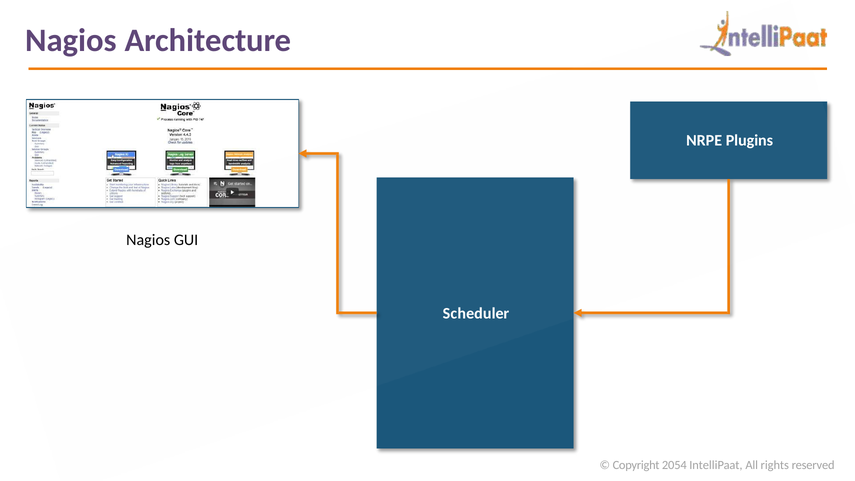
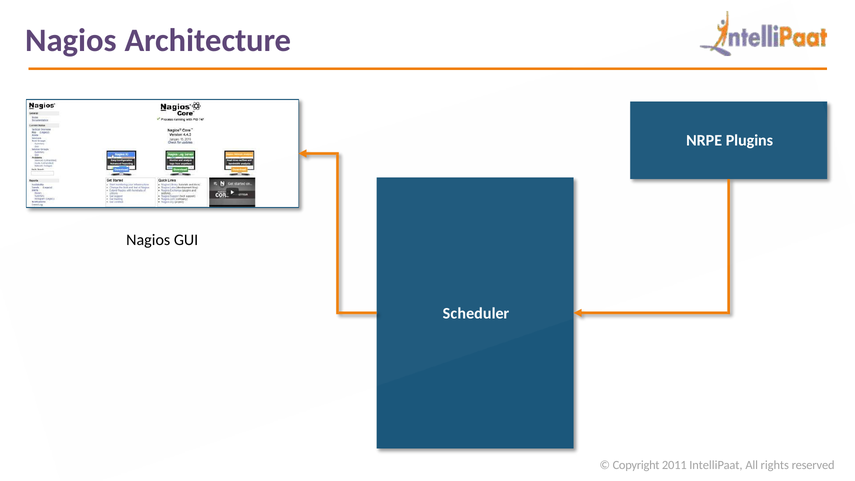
2054: 2054 -> 2011
